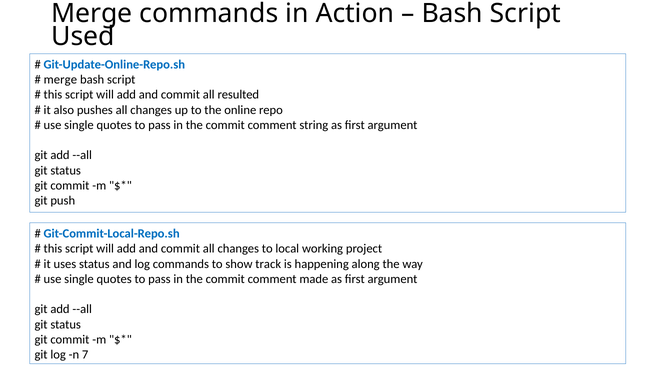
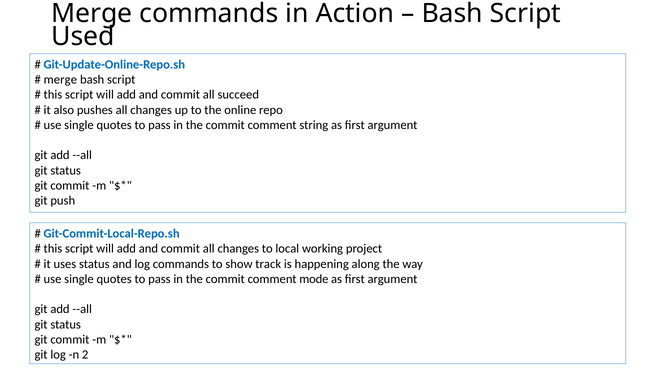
resulted: resulted -> succeed
made: made -> mode
7: 7 -> 2
